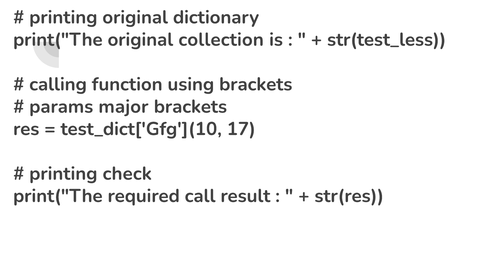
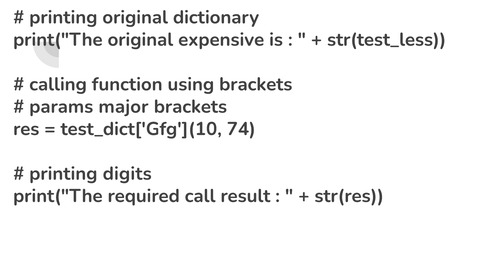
collection: collection -> expensive
17: 17 -> 74
check: check -> digits
